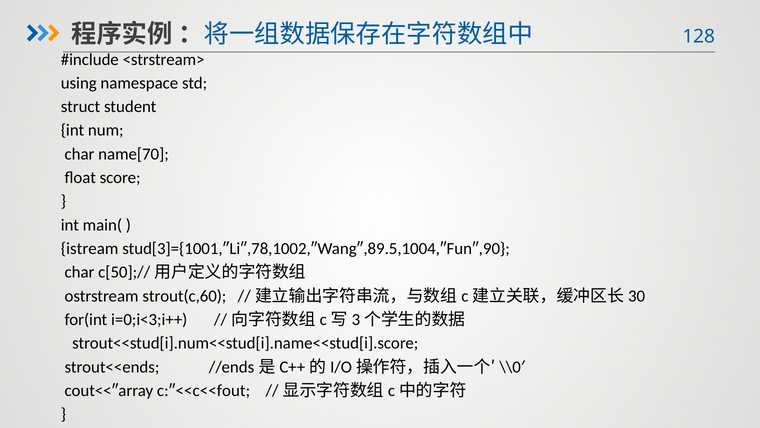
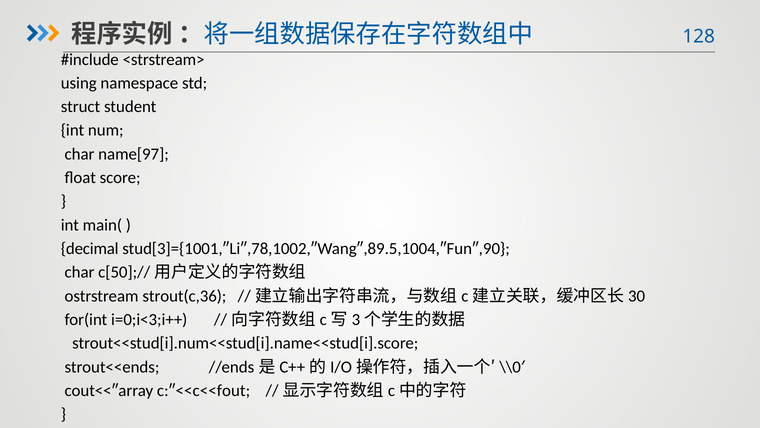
name[70: name[70 -> name[97
istream: istream -> decimal
strout(c,60: strout(c,60 -> strout(c,36
